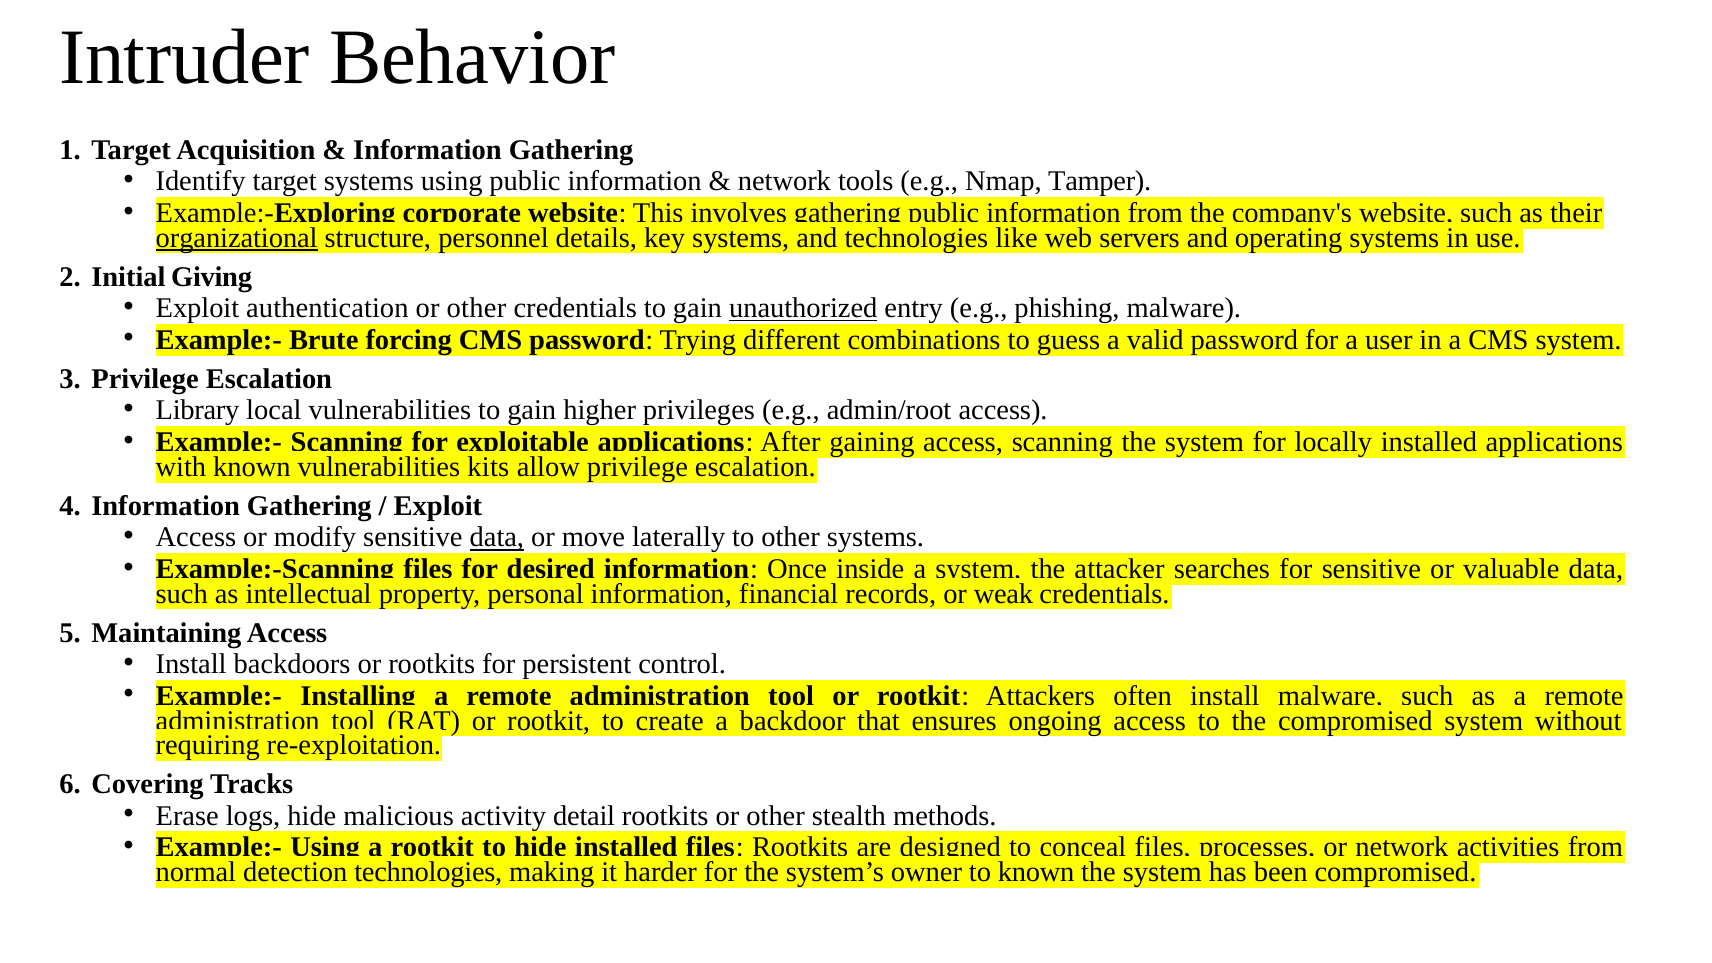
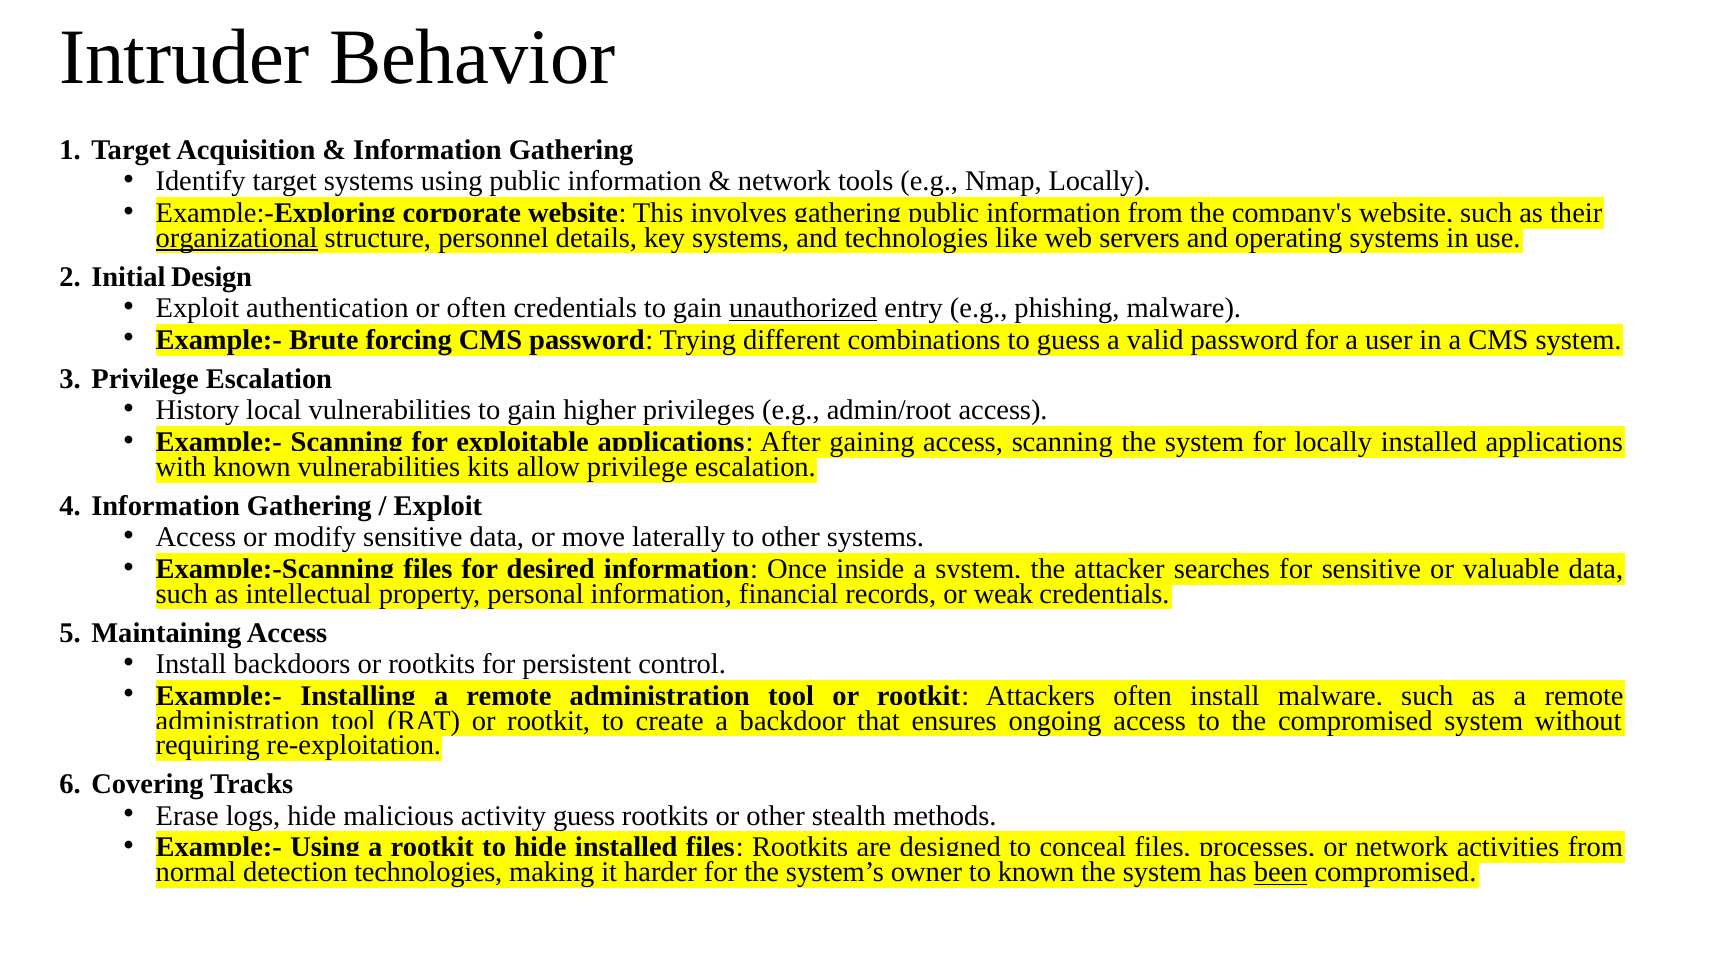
Nmap Tamper: Tamper -> Locally
Giving: Giving -> Design
other at (476, 308): other -> often
Library: Library -> History
data at (497, 537) underline: present -> none
activity detail: detail -> guess
been underline: none -> present
